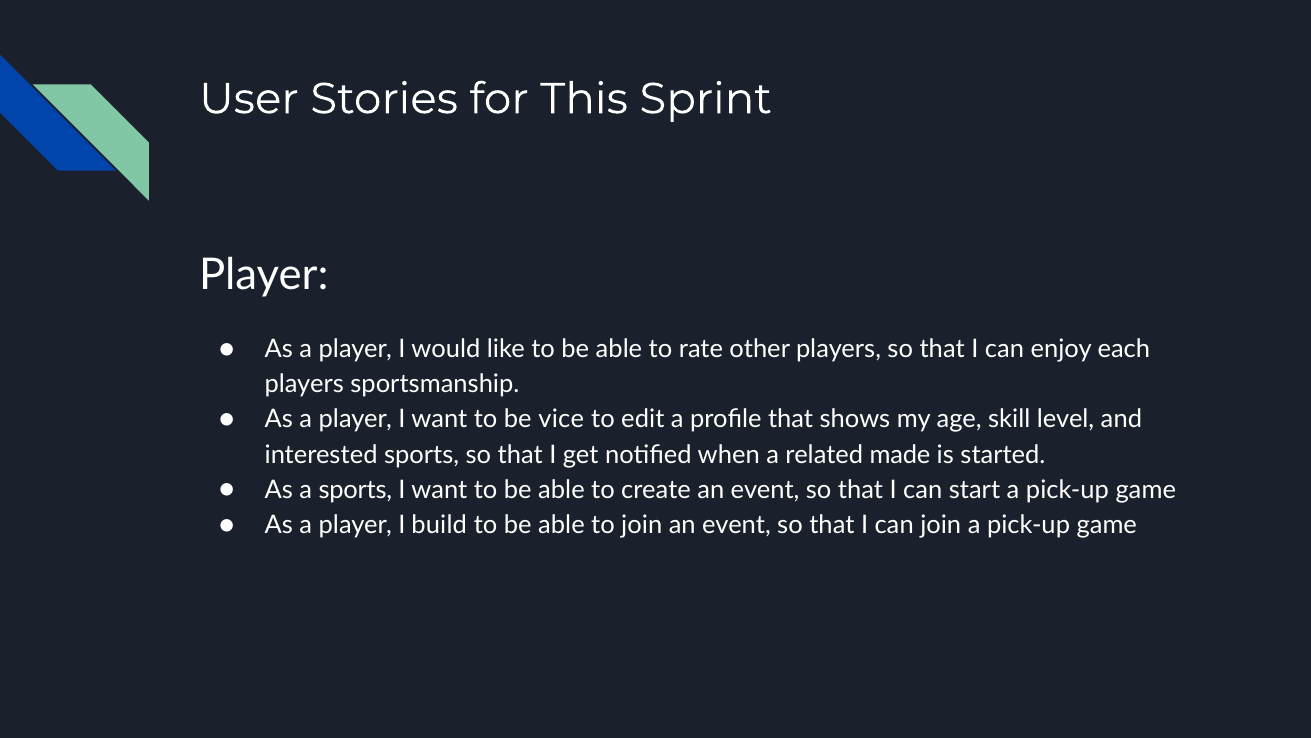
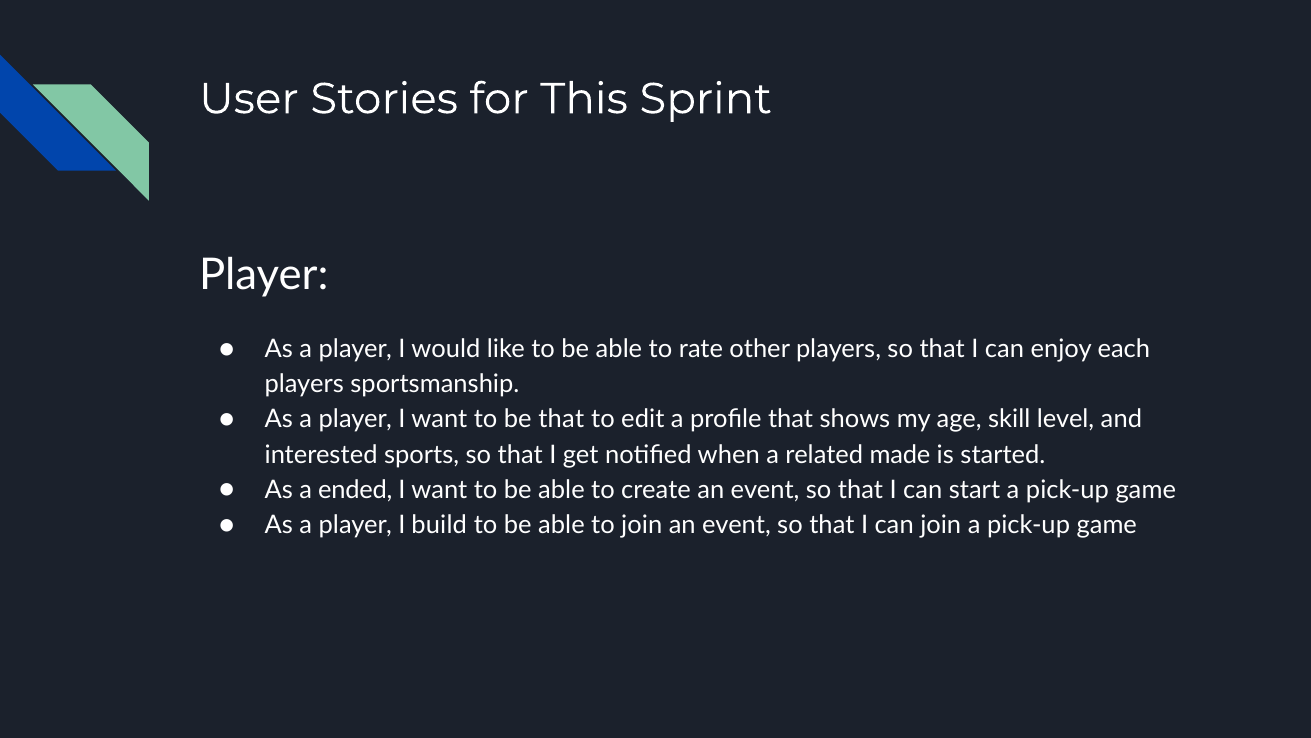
be vice: vice -> that
a sports: sports -> ended
